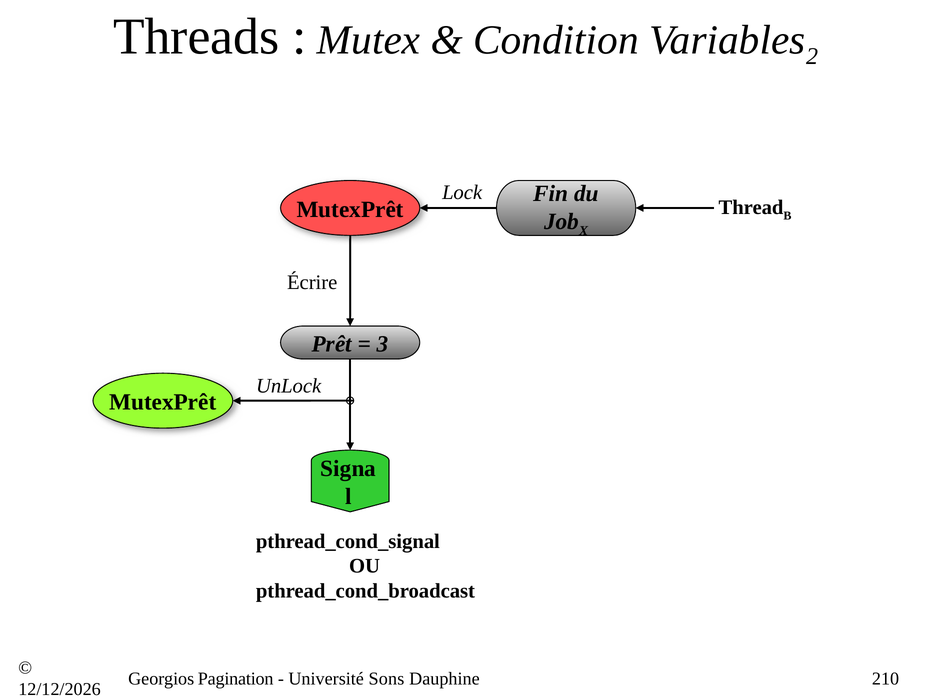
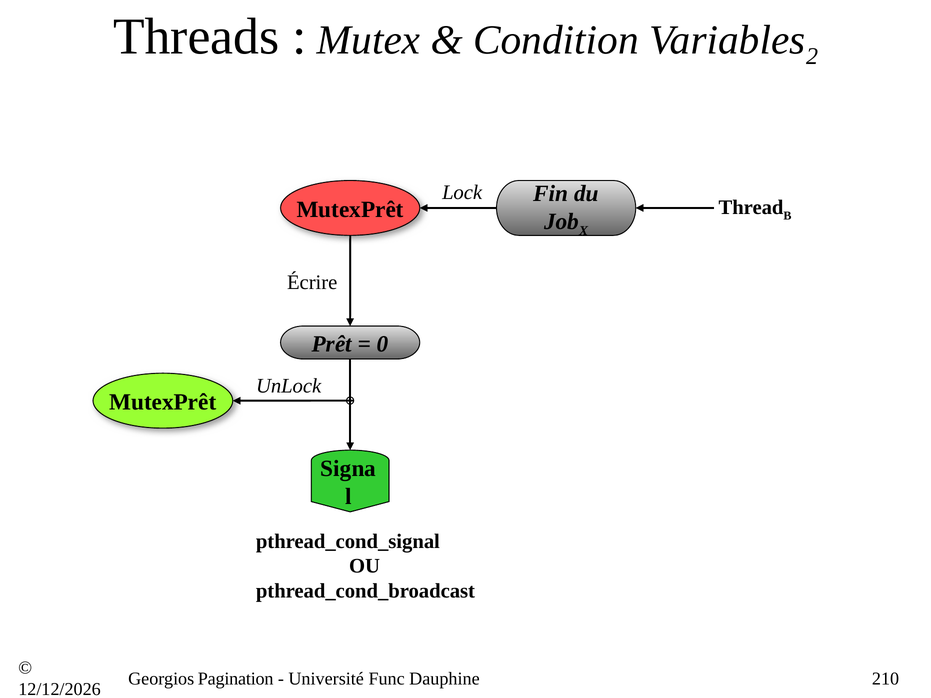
3: 3 -> 0
Sons: Sons -> Func
